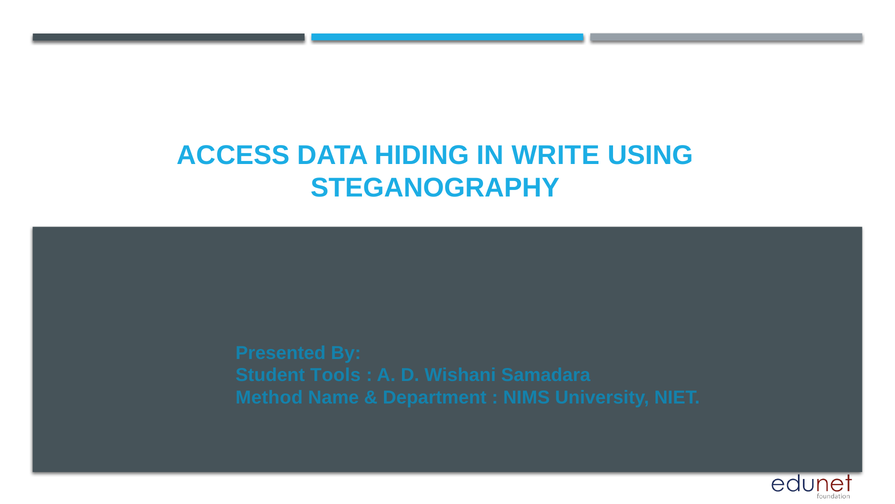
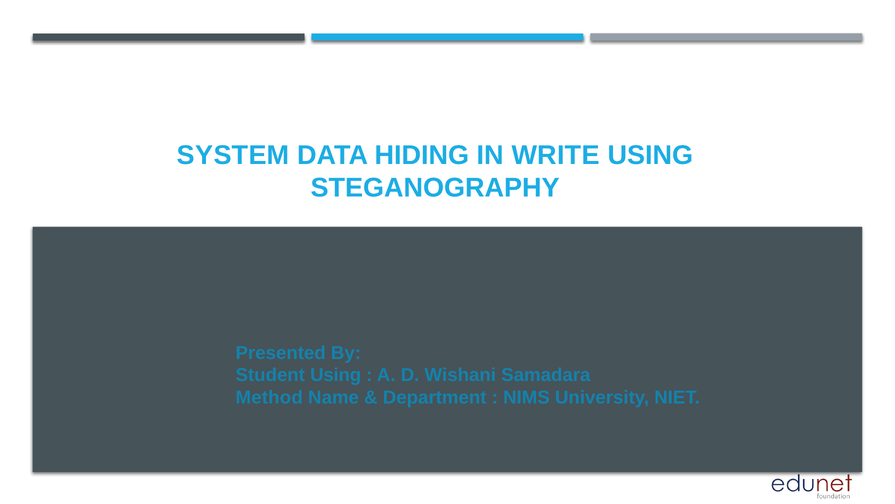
ACCESS: ACCESS -> SYSTEM
Student Tools: Tools -> Using
